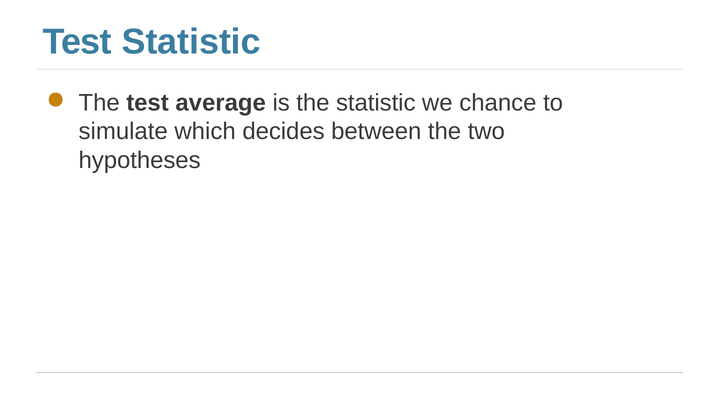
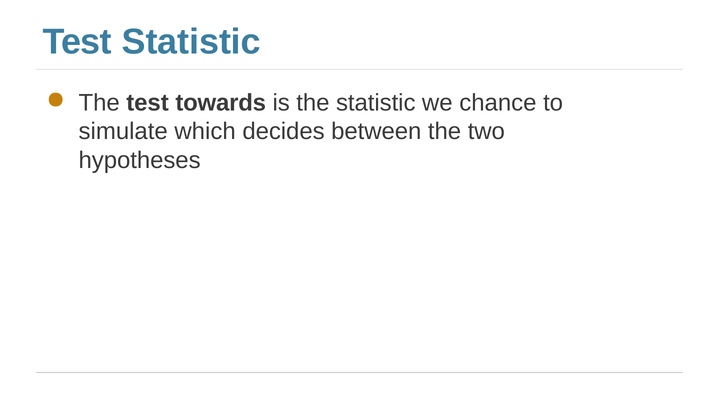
average: average -> towards
